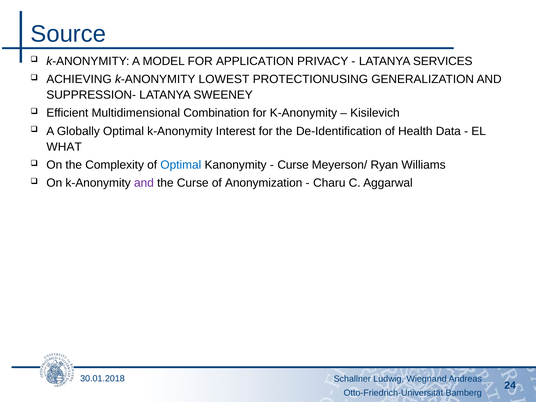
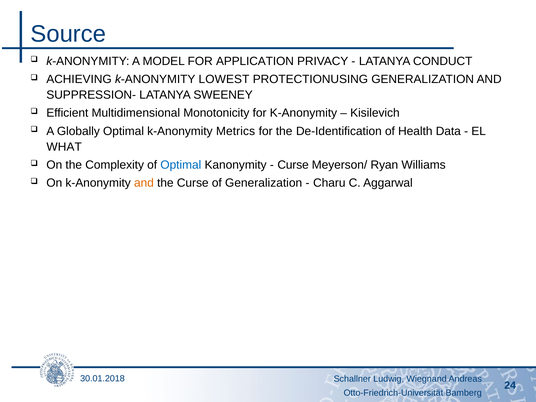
SERVICES: SERVICES -> CONDUCT
Combination: Combination -> Monotonicity
Interest: Interest -> Metrics
and at (144, 183) colour: purple -> orange
of Anonymization: Anonymization -> Generalization
